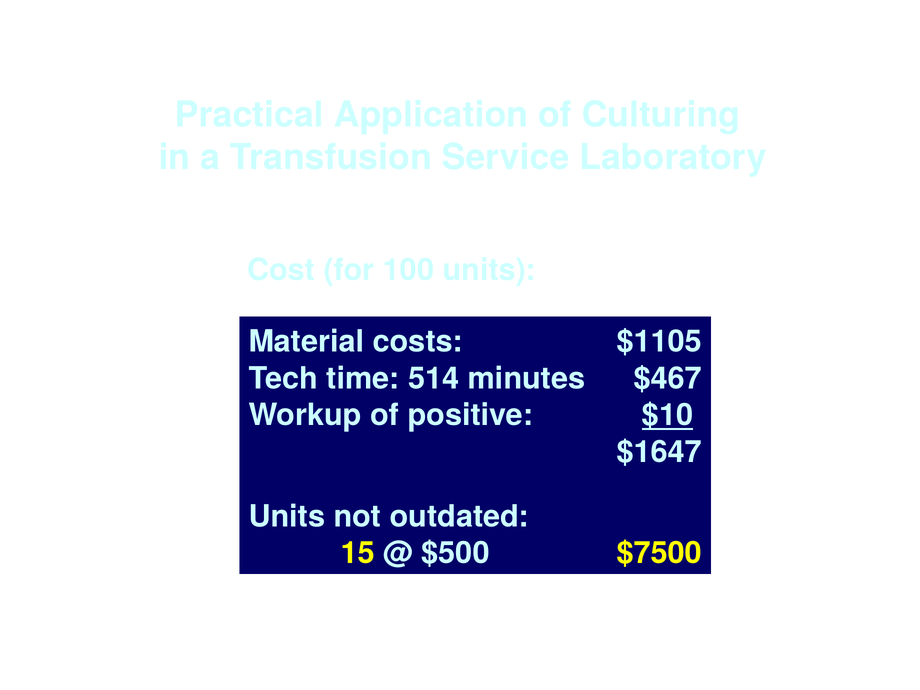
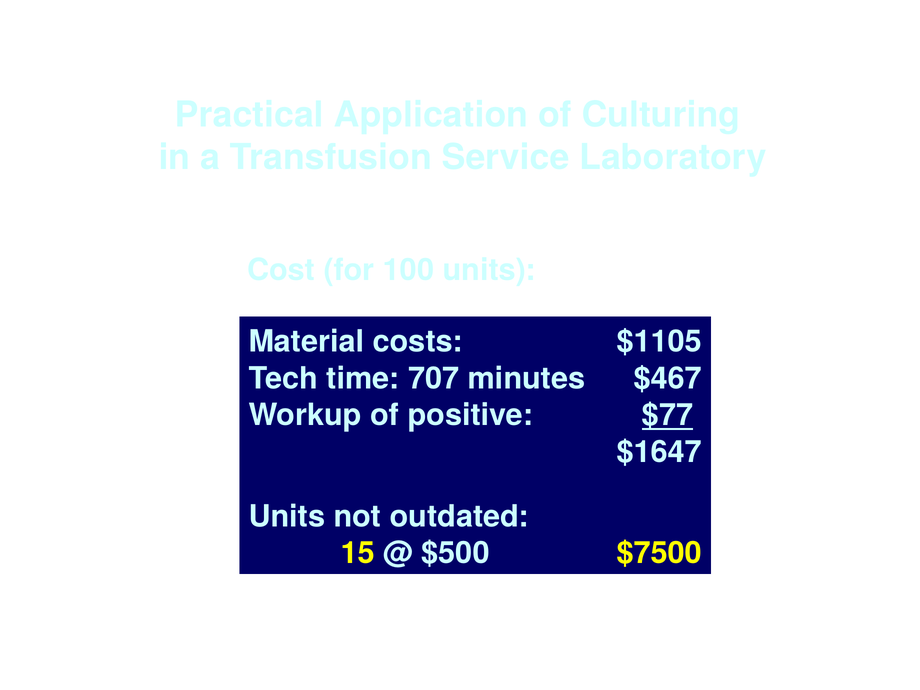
514: 514 -> 707
$10: $10 -> $77
